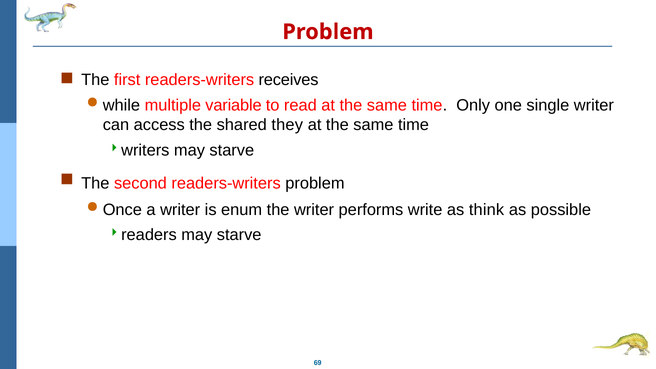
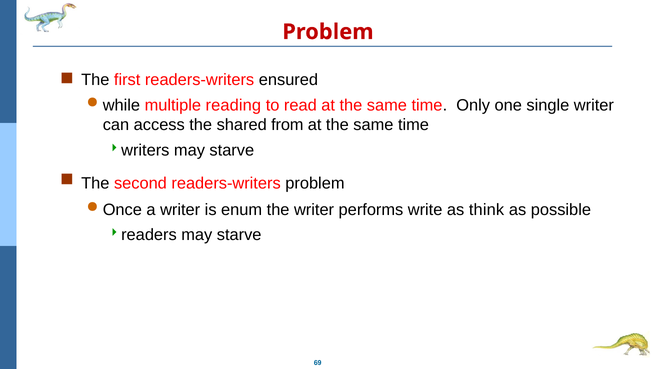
receives: receives -> ensured
variable: variable -> reading
they: they -> from
